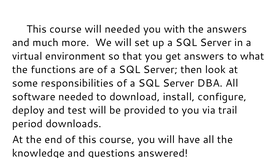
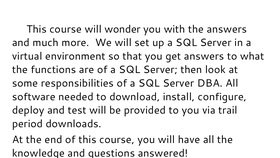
will needed: needed -> wonder
